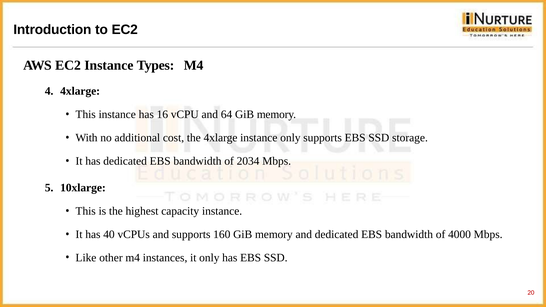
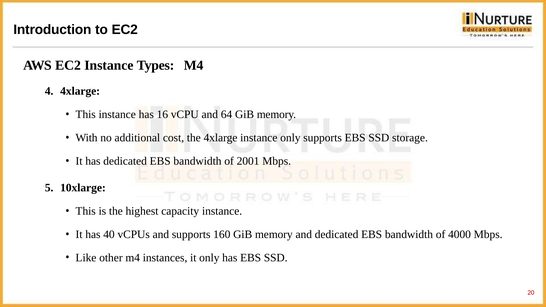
2034: 2034 -> 2001
